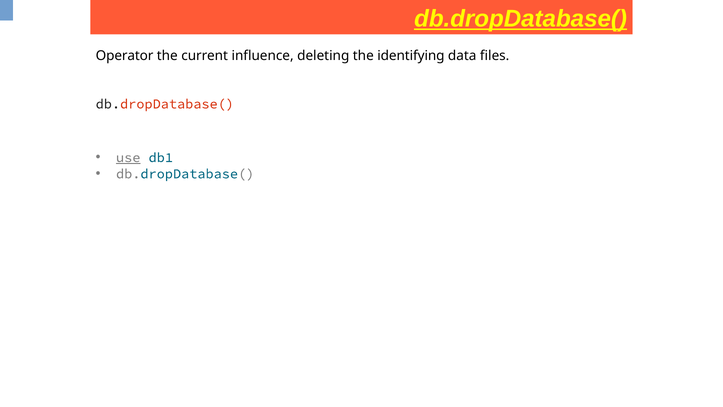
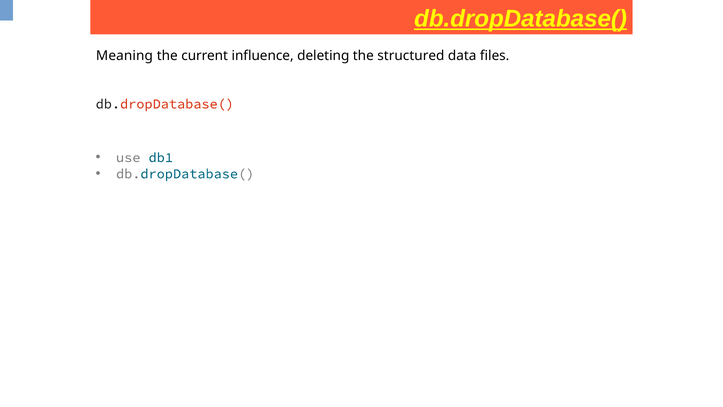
Operator: Operator -> Meaning
identifying: identifying -> structured
use underline: present -> none
